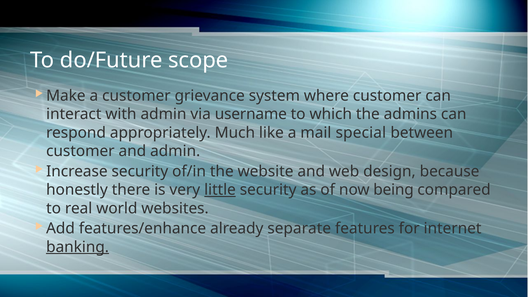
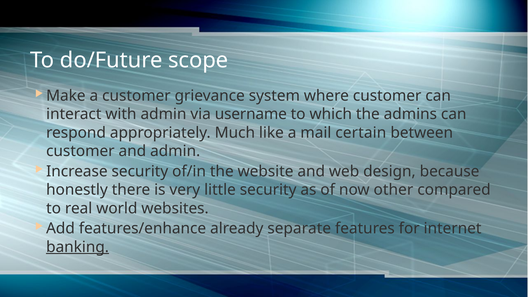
special: special -> certain
little underline: present -> none
being: being -> other
